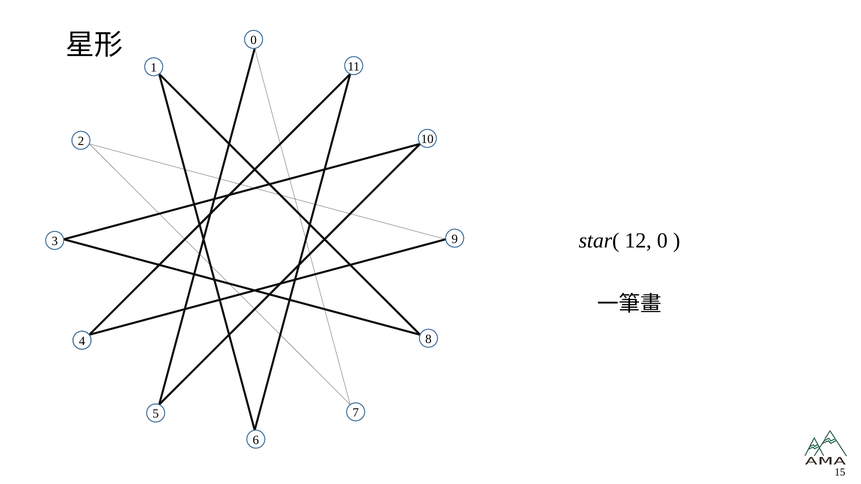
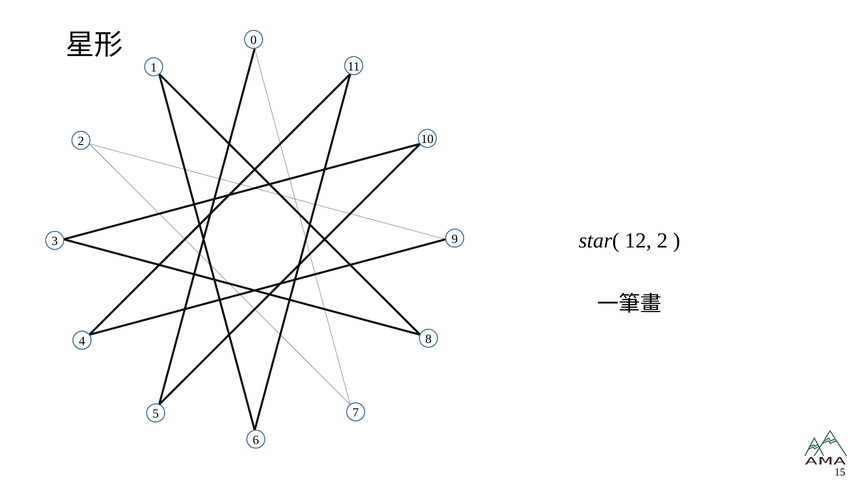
0: 0 -> 2
